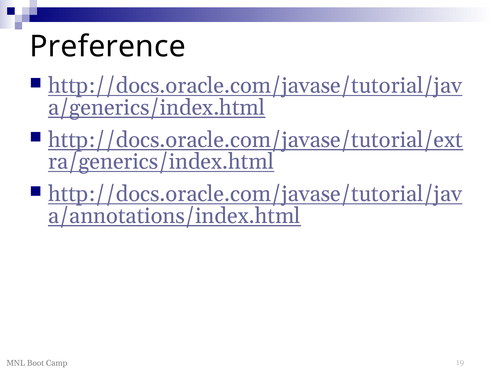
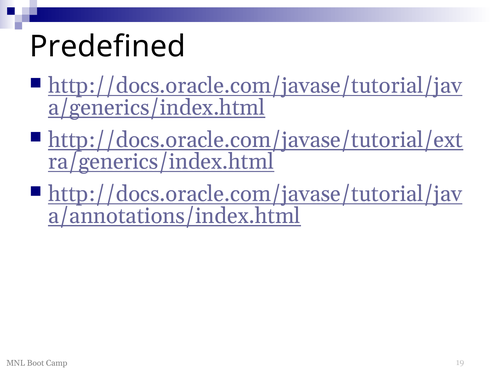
Preference: Preference -> Predefined
